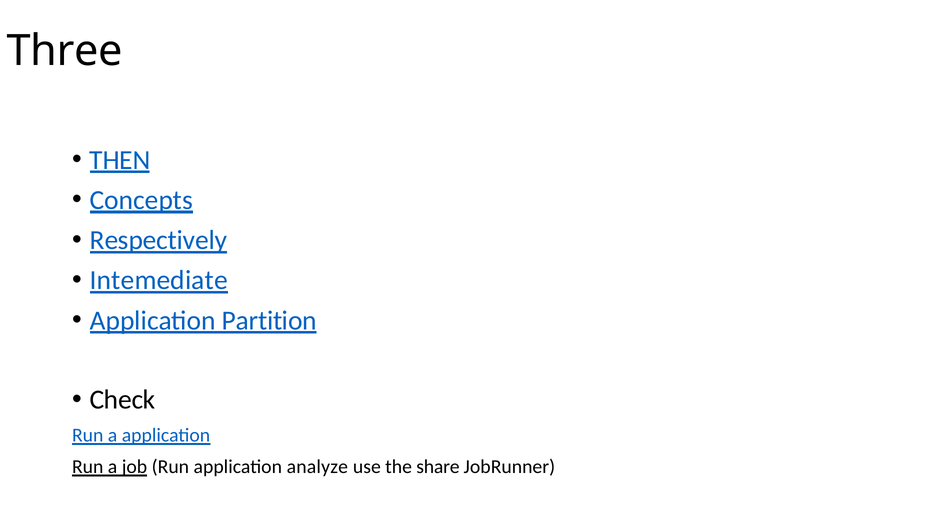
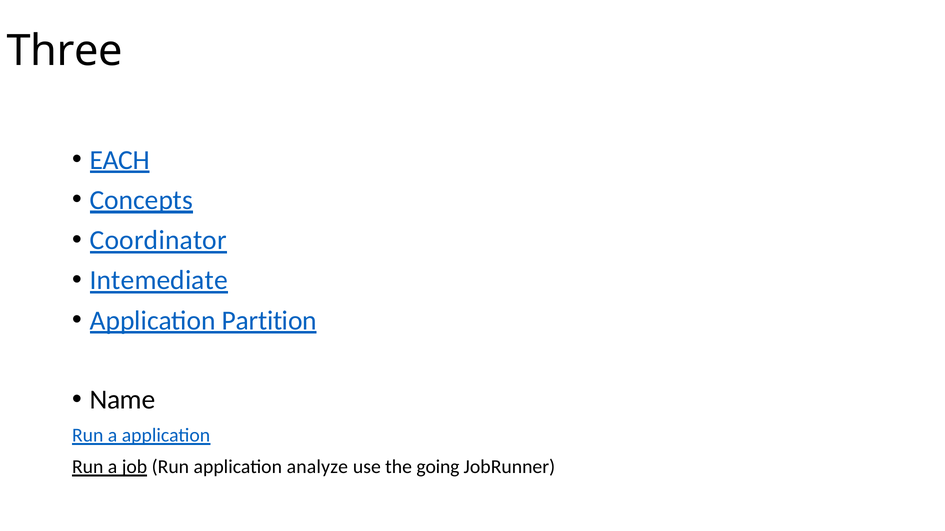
THEN: THEN -> EACH
Respectively: Respectively -> Coordinator
Check: Check -> Name
share: share -> going
